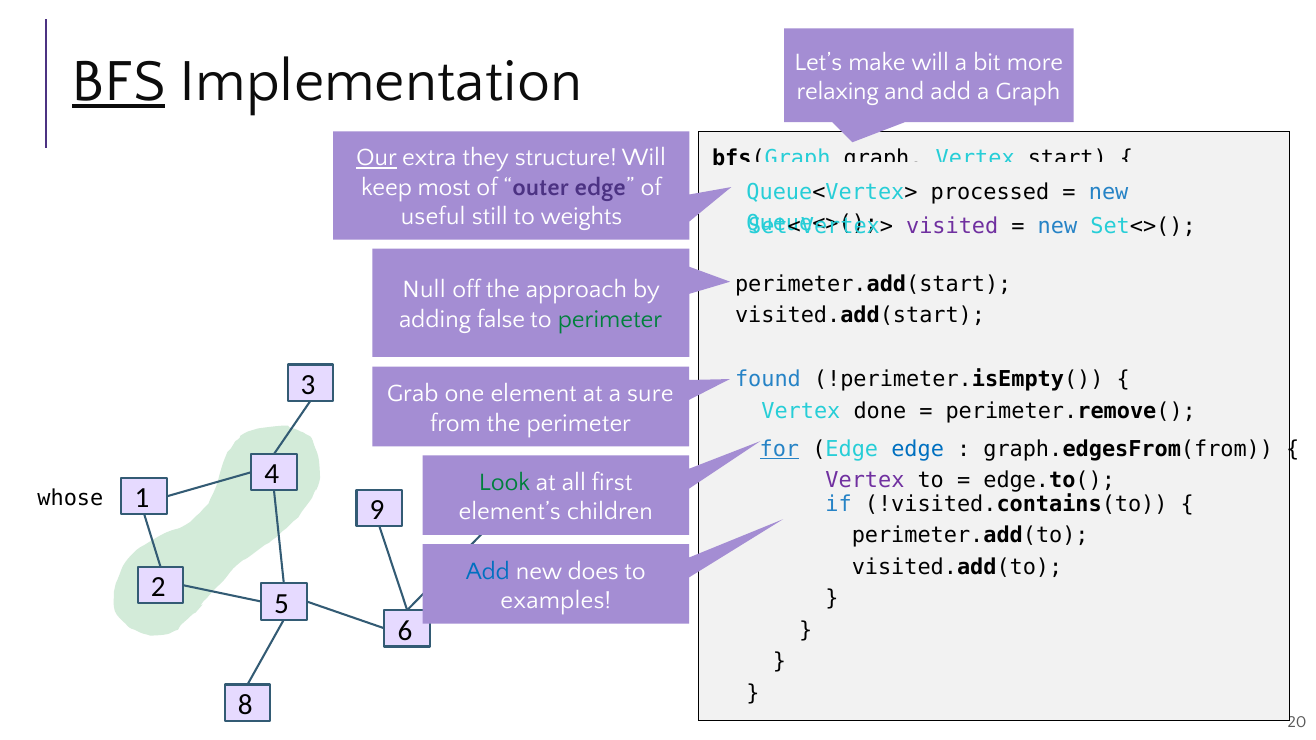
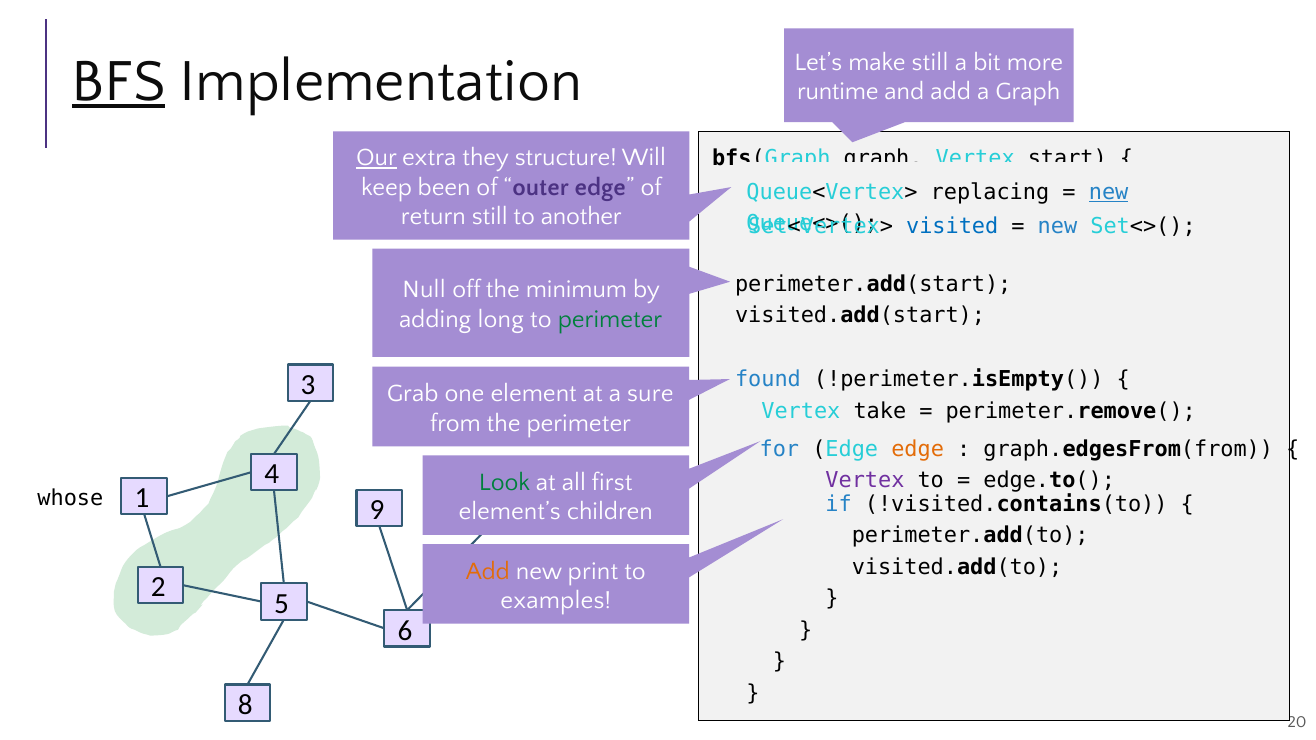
make will: will -> still
relaxing: relaxing -> runtime
most: most -> been
processed: processed -> replacing
new at (1109, 192) underline: none -> present
useful: useful -> return
weights: weights -> another
visited colour: purple -> blue
approach: approach -> minimum
false: false -> long
done: done -> take
for underline: present -> none
edge at (918, 449) colour: blue -> orange
Add at (488, 571) colour: blue -> orange
does: does -> print
